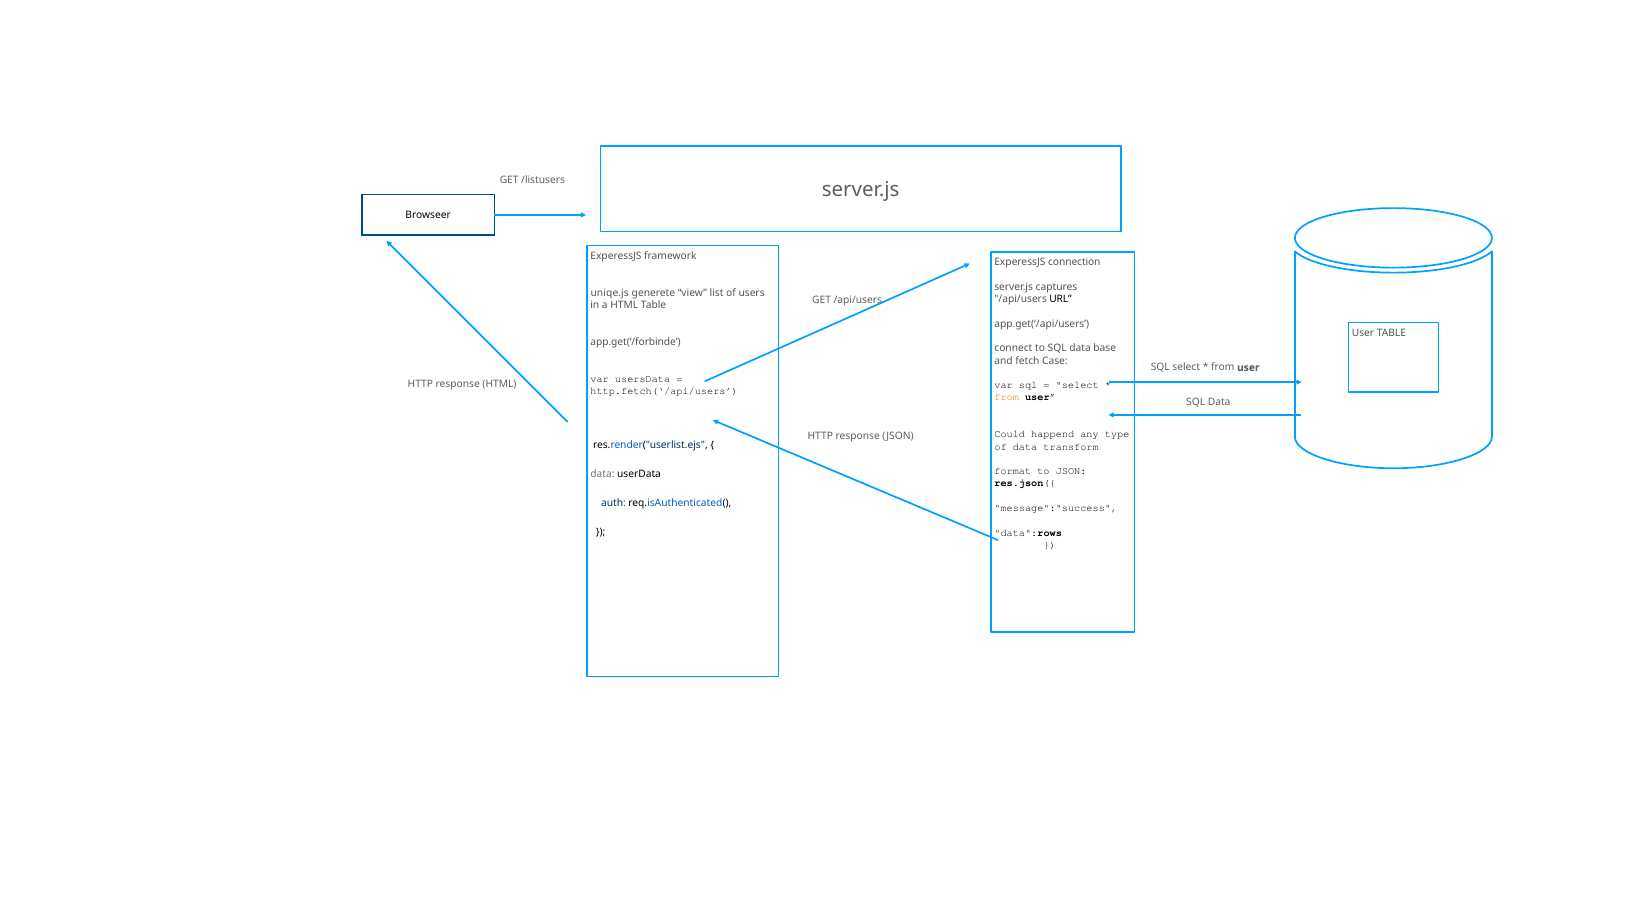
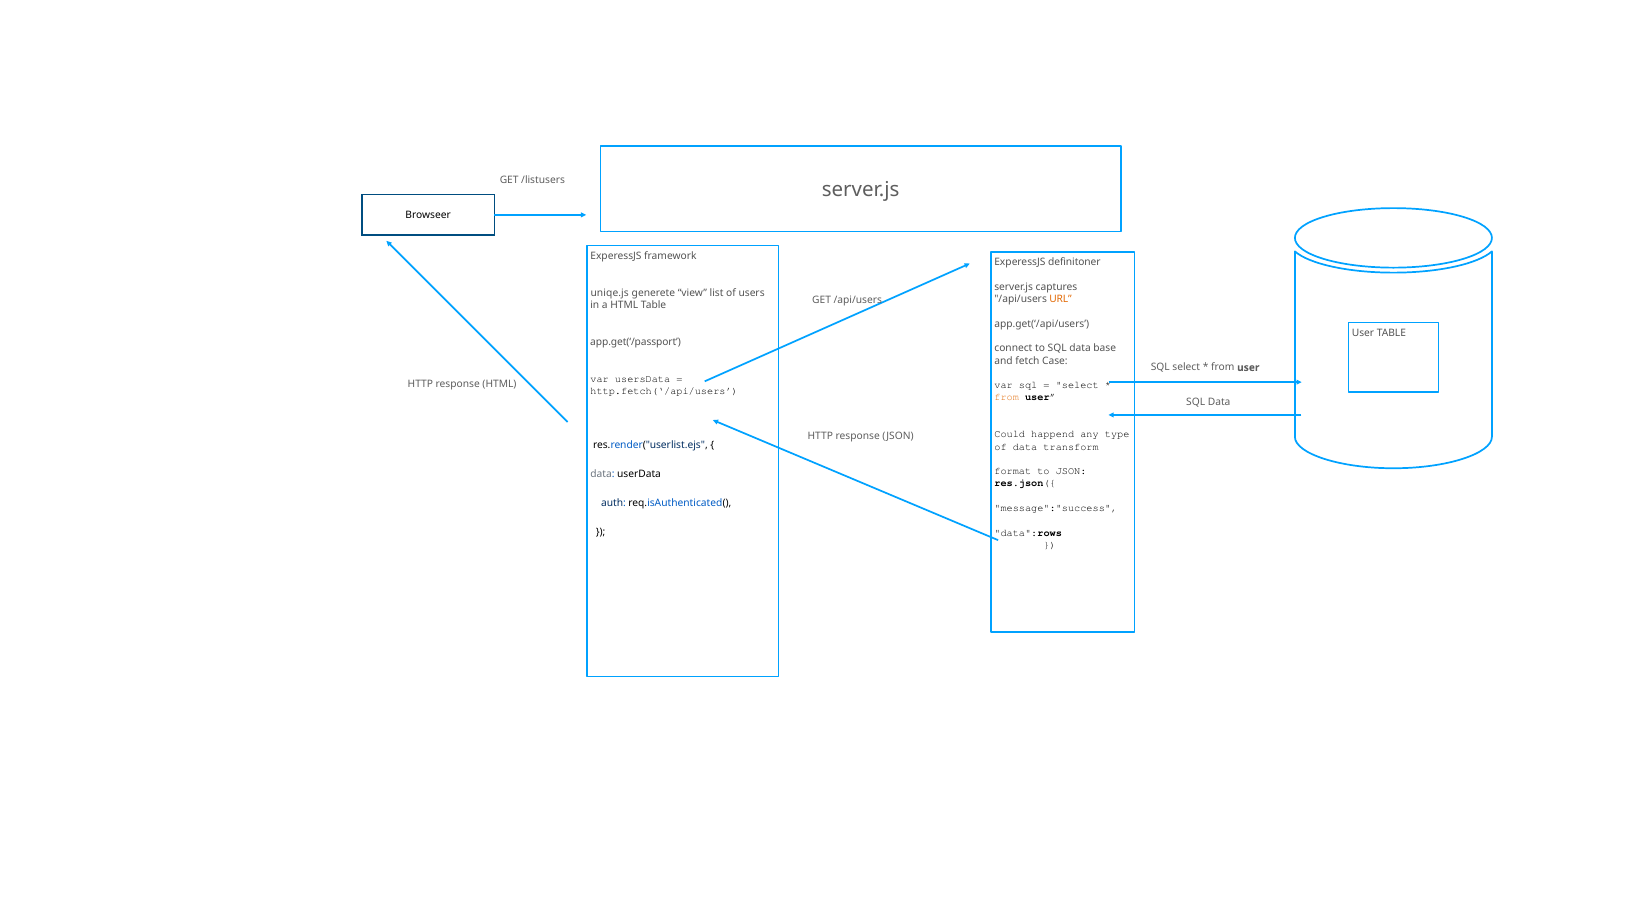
connection: connection -> definitoner
URL colour: black -> orange
app.get(‘/forbinde: app.get(‘/forbinde -> app.get(‘/passport
